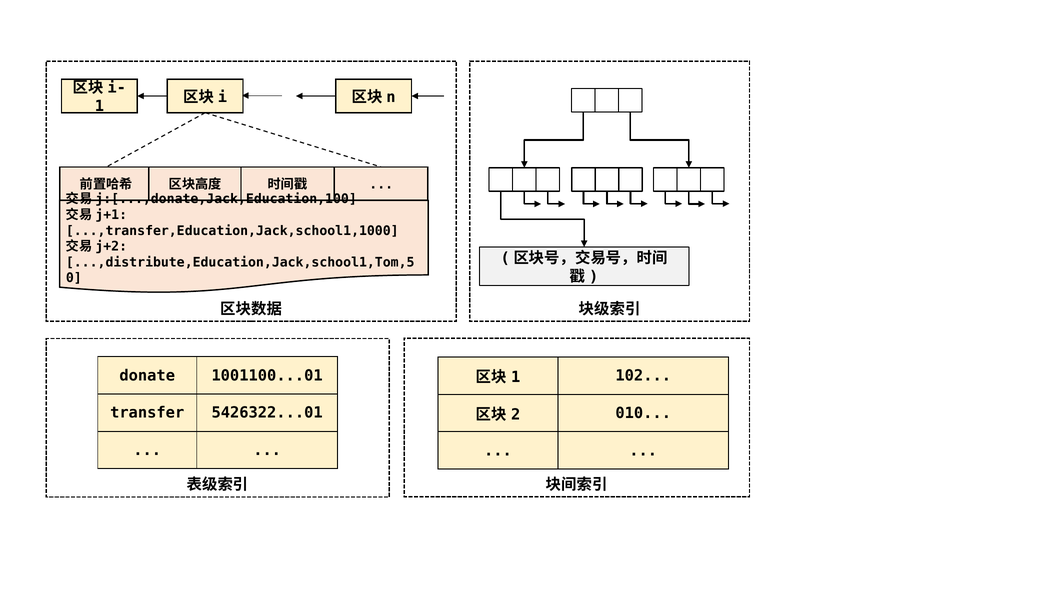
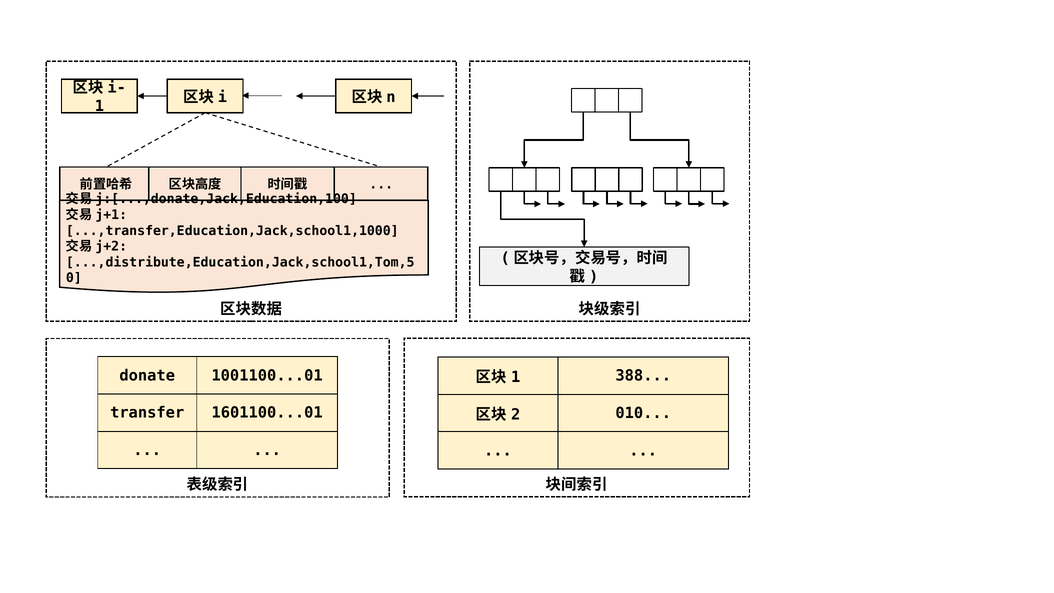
102: 102 -> 388
5426322...01: 5426322...01 -> 1601100...01
